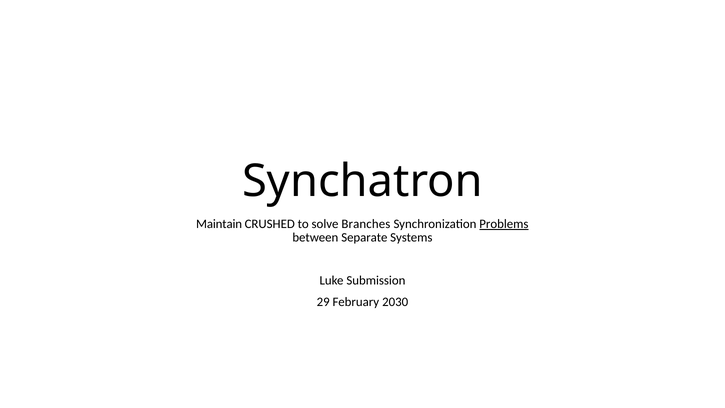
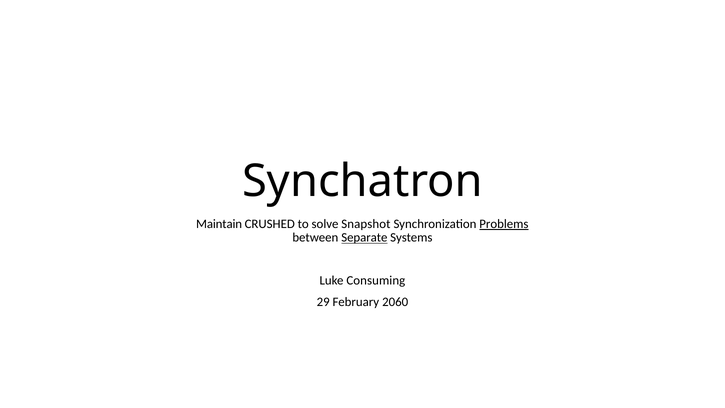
Branches: Branches -> Snapshot
Separate underline: none -> present
Submission: Submission -> Consuming
2030: 2030 -> 2060
